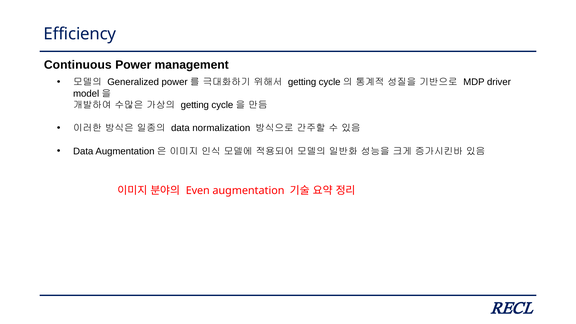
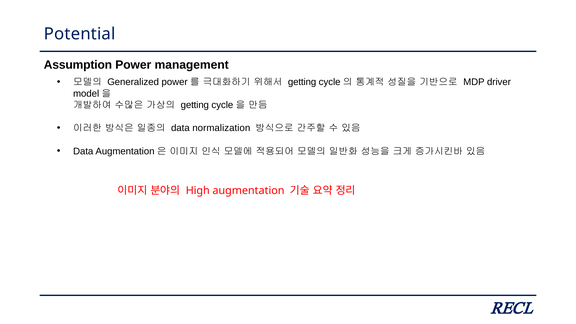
Efficiency: Efficiency -> Potential
Continuous: Continuous -> Assumption
Even: Even -> High
